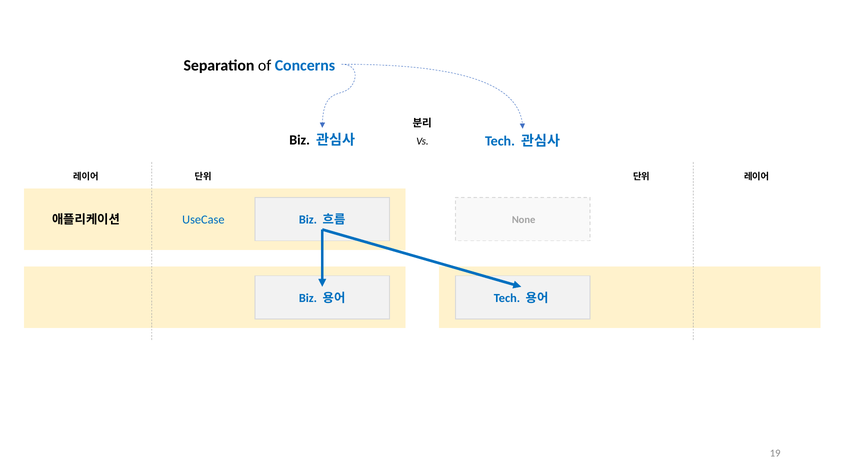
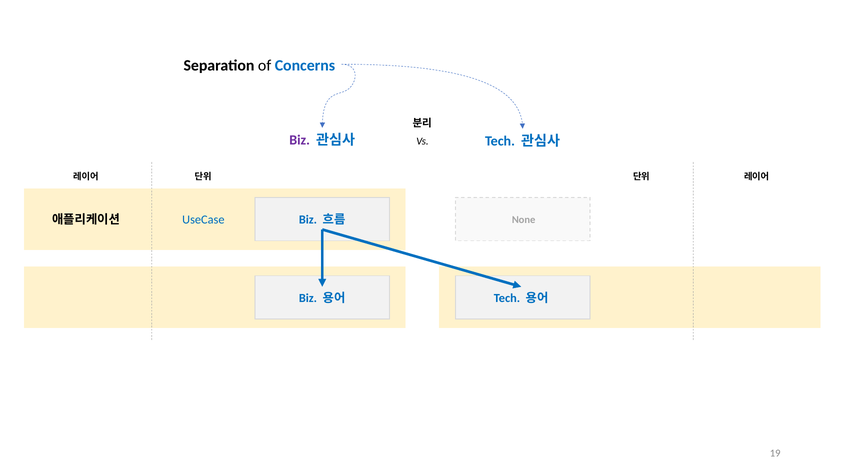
Biz at (300, 140) colour: black -> purple
